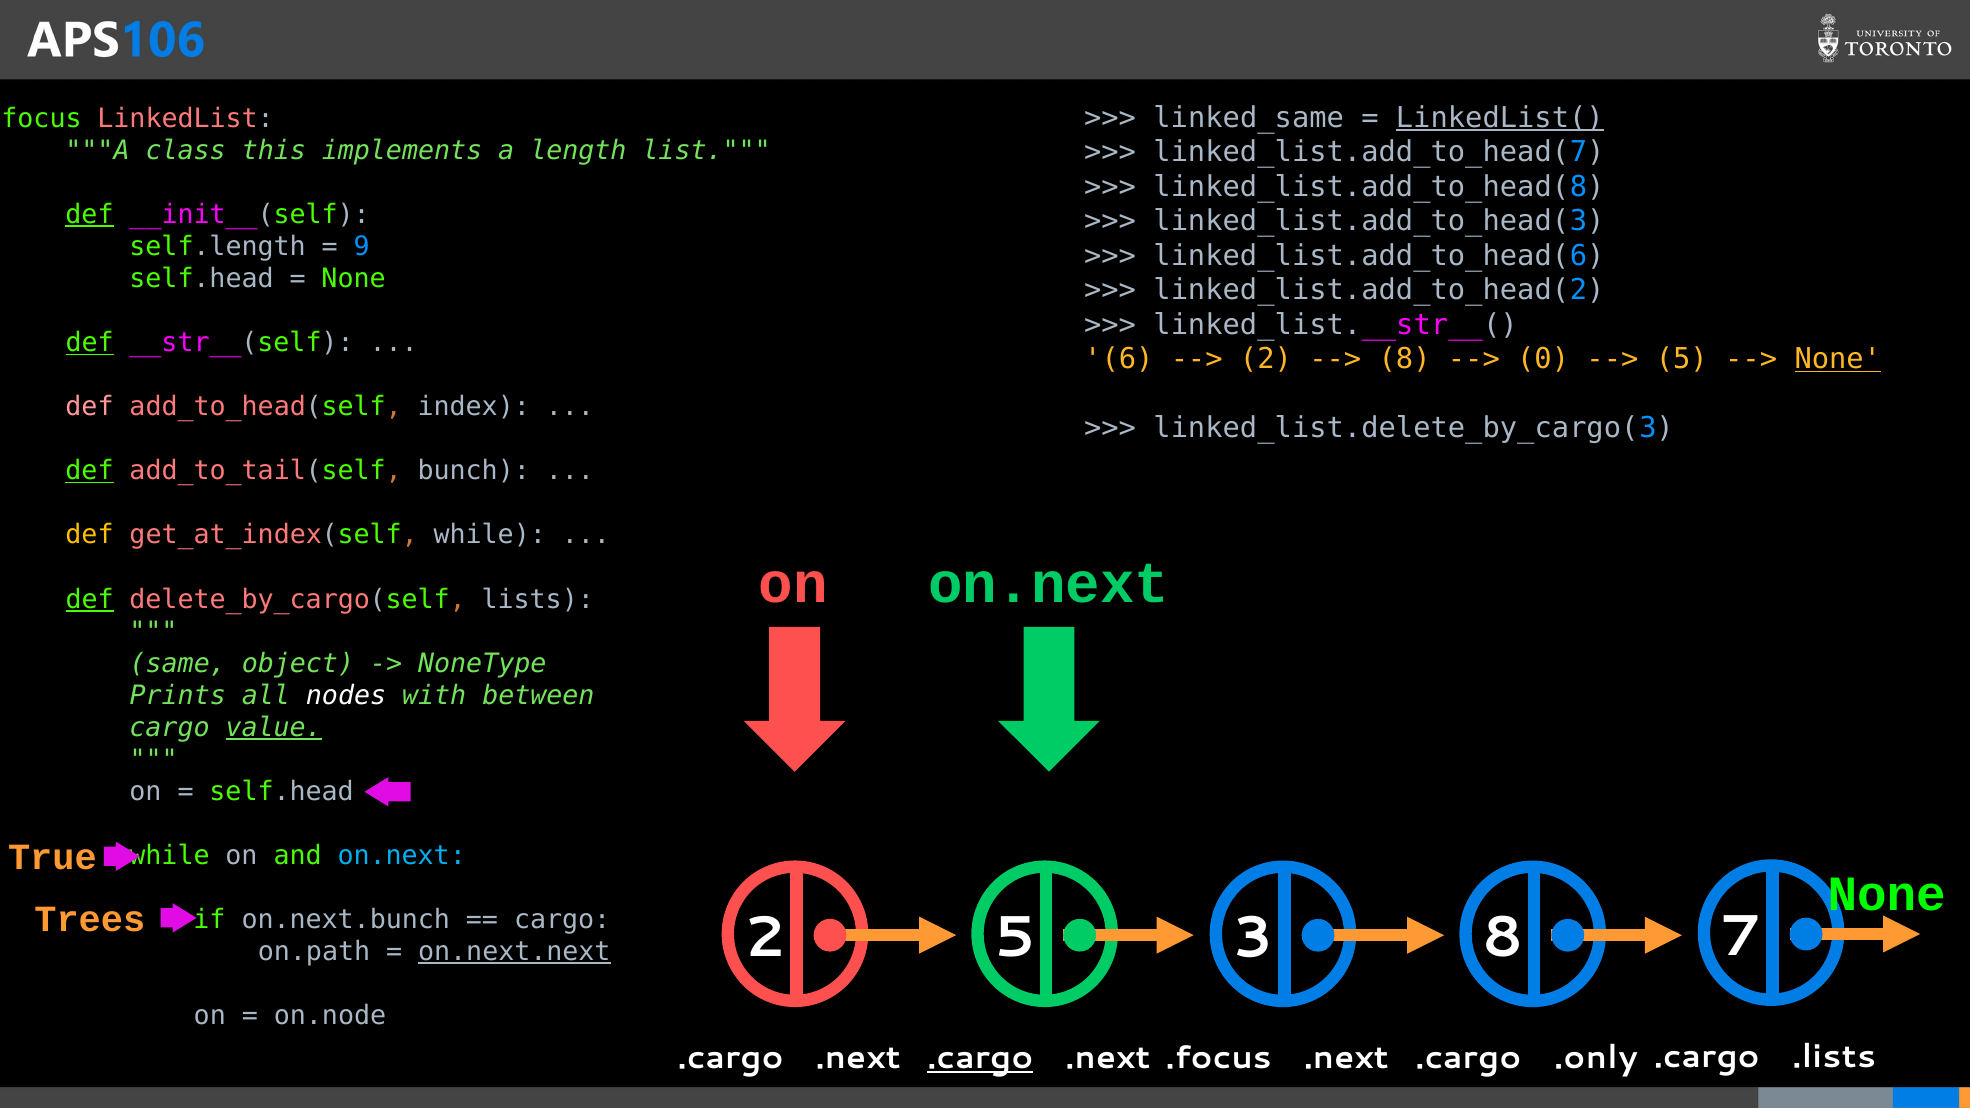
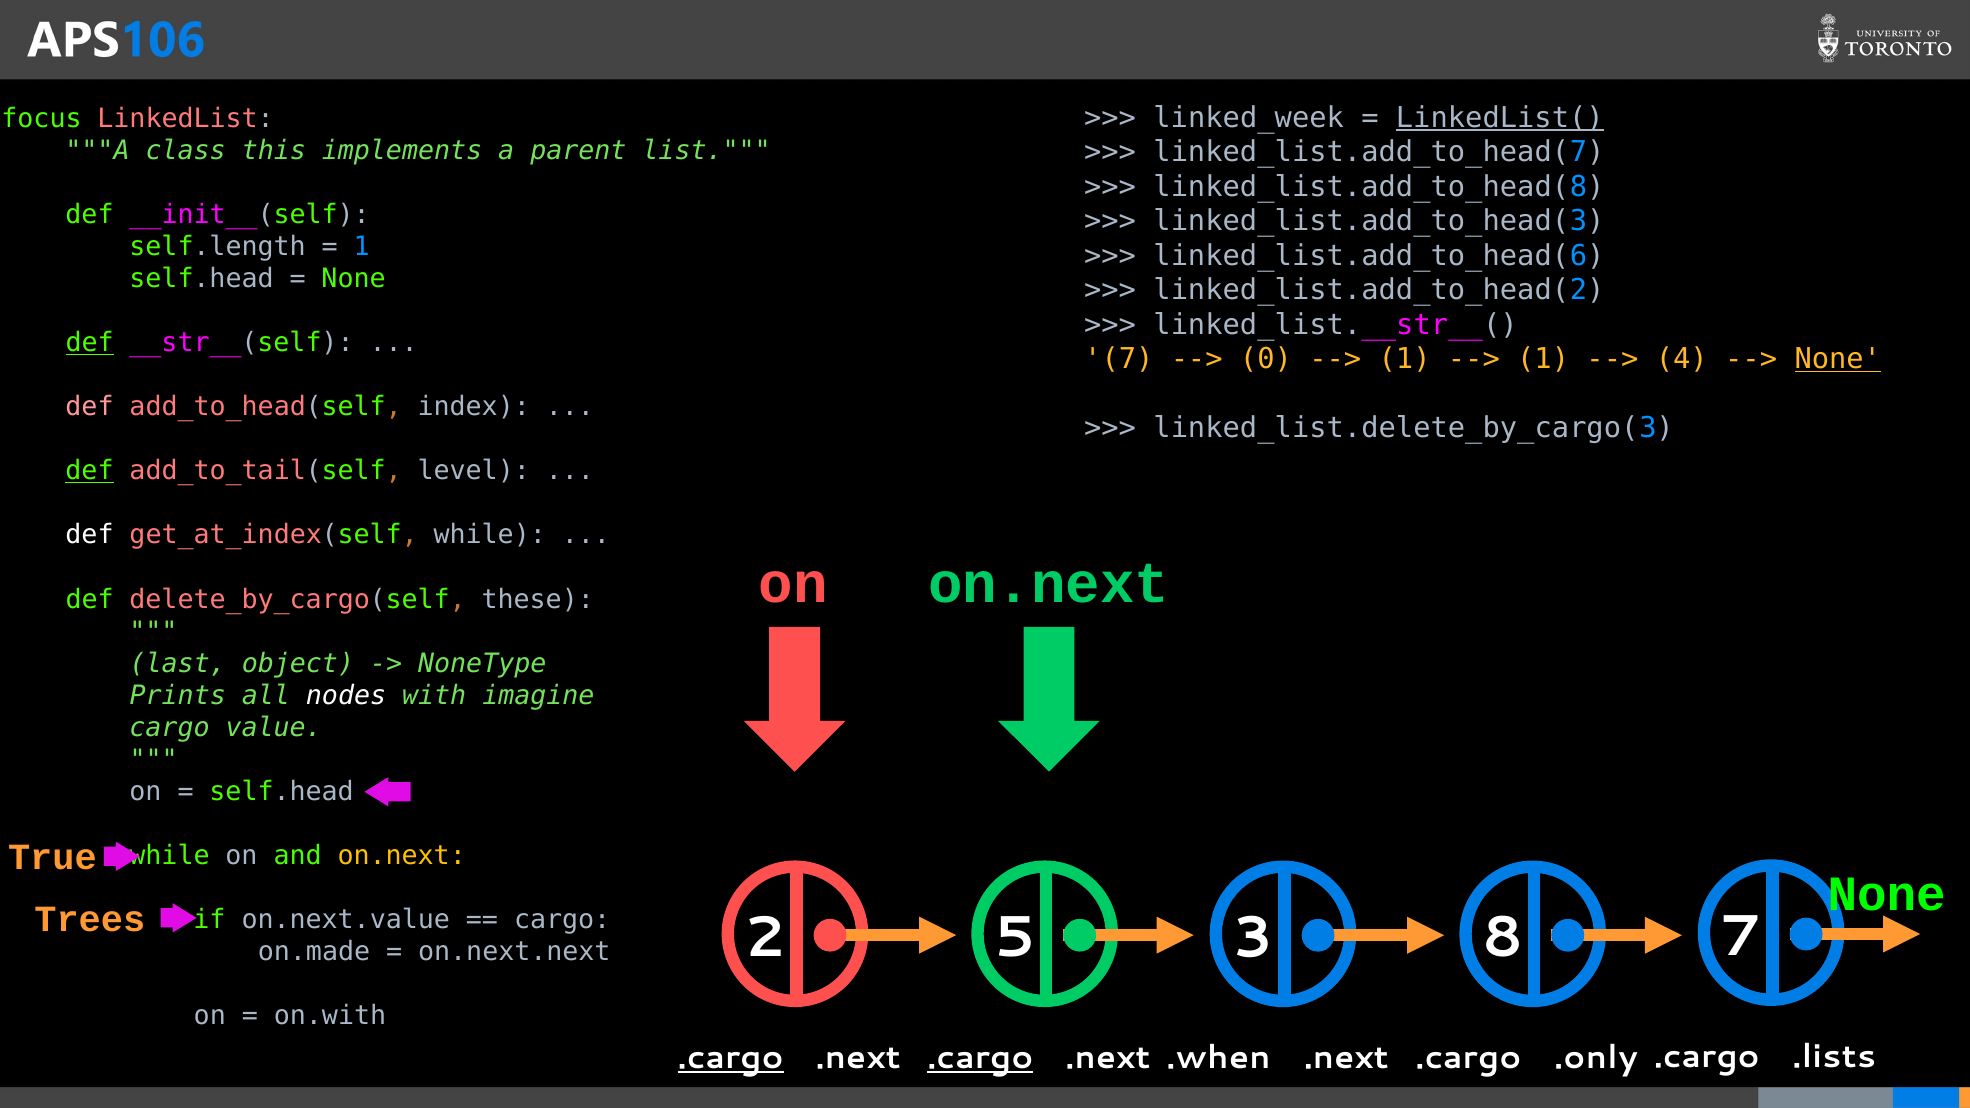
linked_same: linked_same -> linked_week
length: length -> parent
def at (90, 215) underline: present -> none
9 at (362, 247): 9 -> 1
6 at (1119, 359): 6 -> 7
2 at (1266, 359): 2 -> 0
8 at (1405, 359): 8 -> 1
0 at (1543, 359): 0 -> 1
5 at (1682, 359): 5 -> 4
bunch: bunch -> level
def at (90, 535) colour: yellow -> white
def at (90, 599) underline: present -> none
lists: lists -> these
same: same -> last
between: between -> imagine
value underline: present -> none
on.next at (402, 856) colour: light blue -> yellow
on.next.bunch: on.next.bunch -> on.next.value
on.path: on.path -> on.made
on.next.next underline: present -> none
on.node: on.node -> on.with
.cargo at (731, 1058) underline: none -> present
.focus: .focus -> .when
